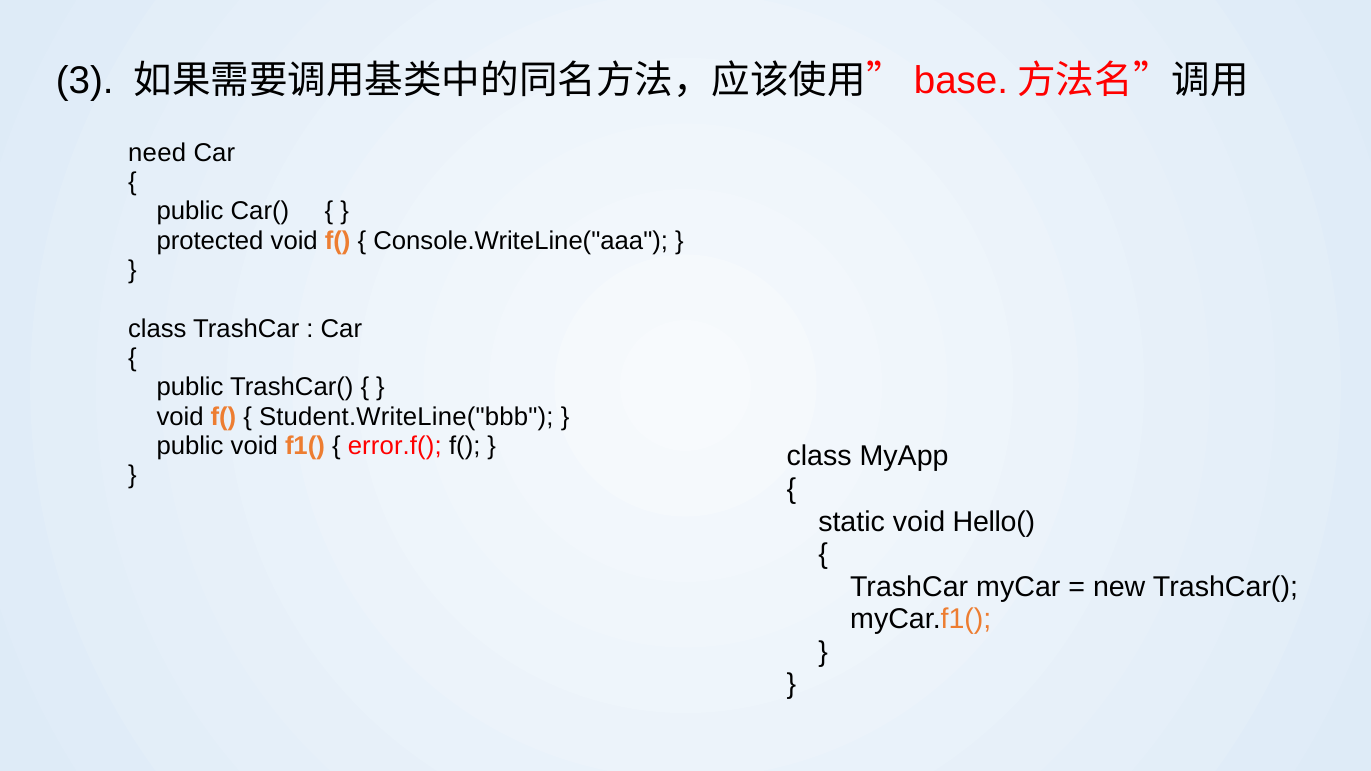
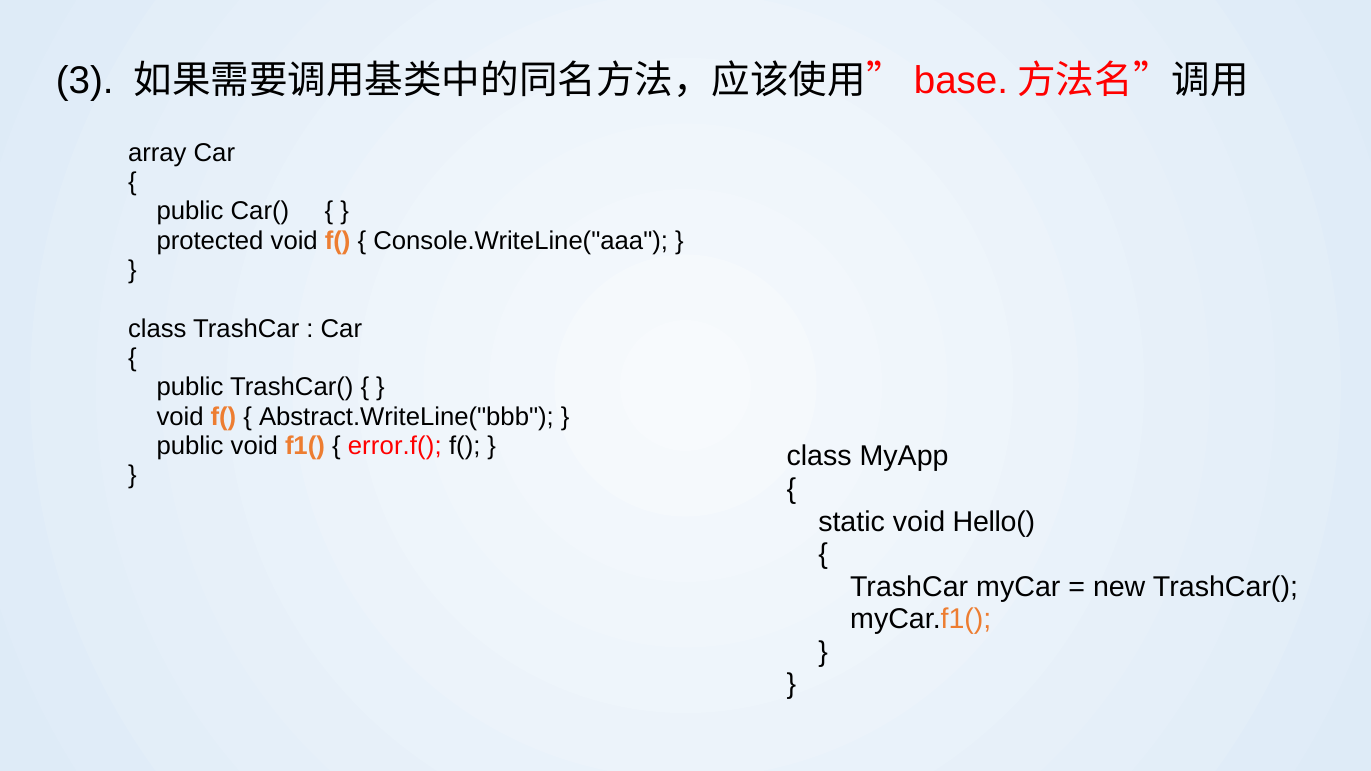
need: need -> array
Student.WriteLine("bbb: Student.WriteLine("bbb -> Abstract.WriteLine("bbb
